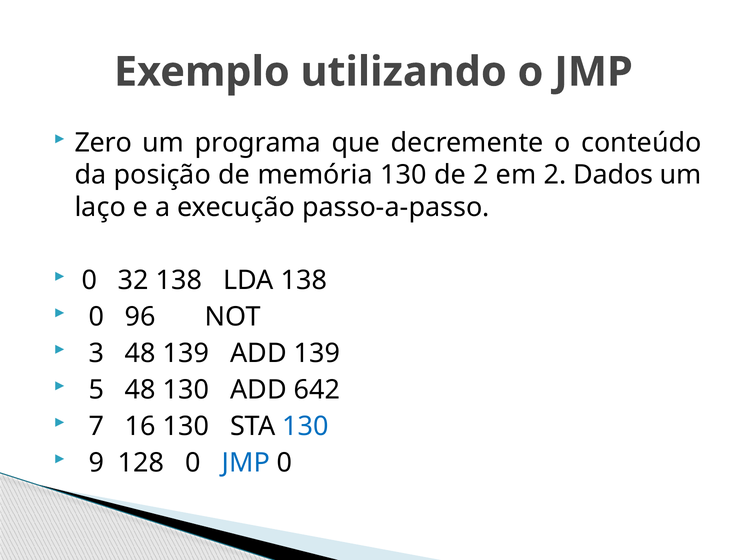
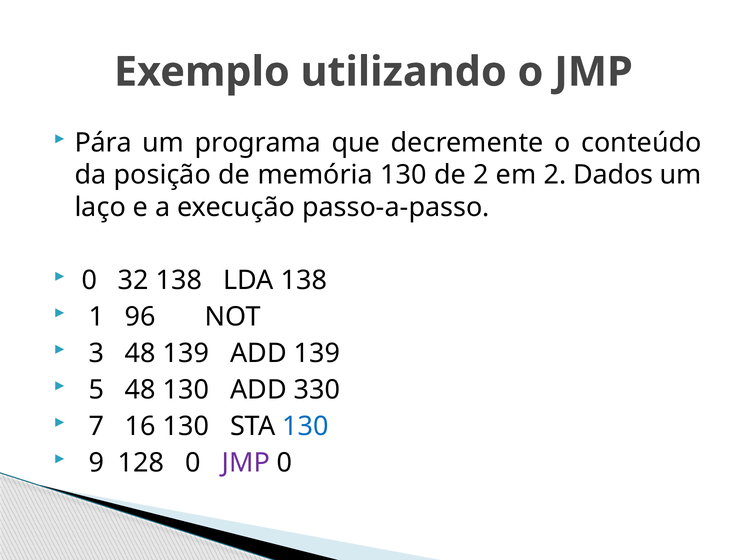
Zero: Zero -> Pára
0 at (96, 317): 0 -> 1
642: 642 -> 330
JMP at (246, 463) colour: blue -> purple
